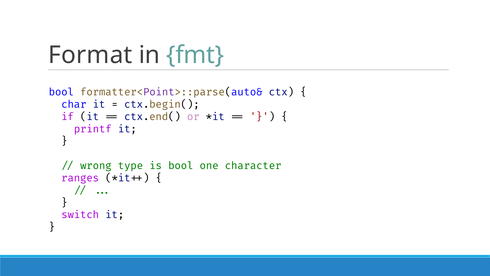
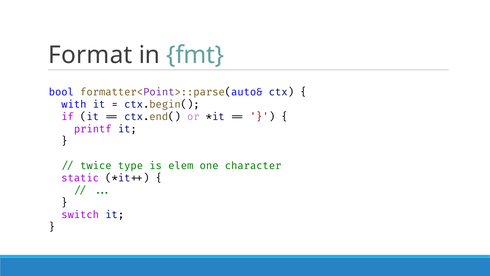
char: char -> with
wrong: wrong -> twice
is bool: bool -> elem
ranges: ranges -> static
